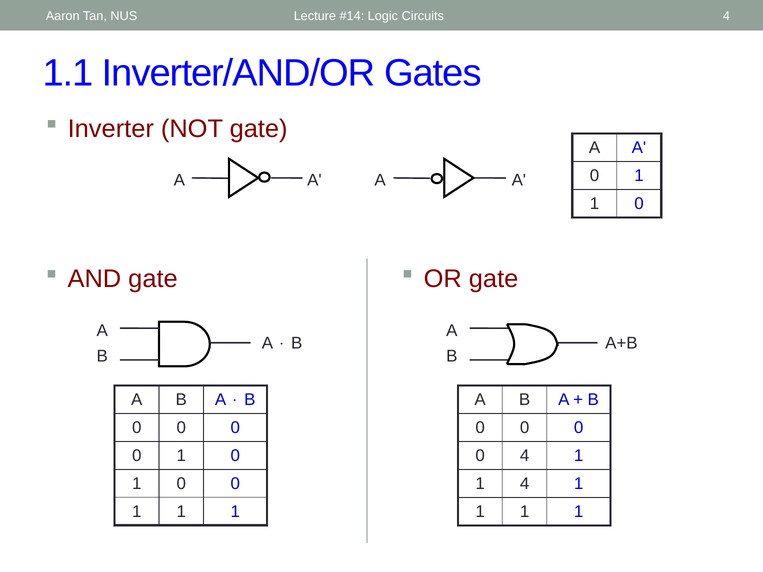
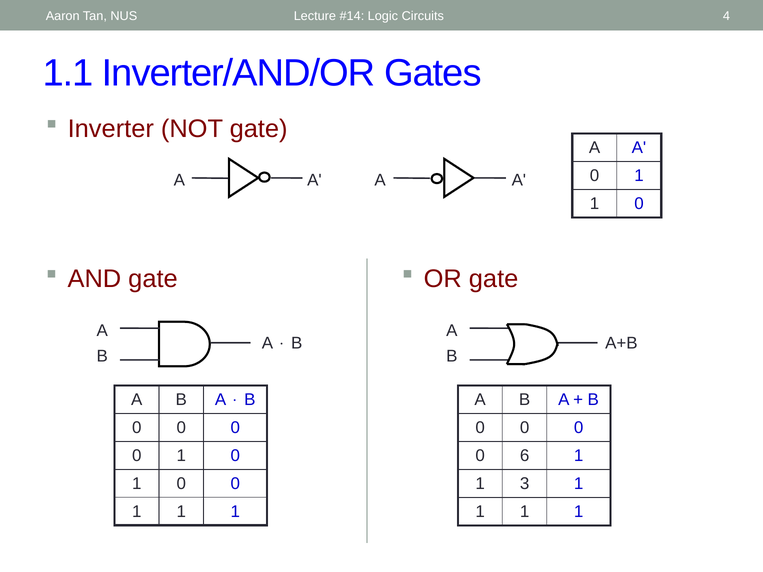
0 4: 4 -> 6
1 4: 4 -> 3
